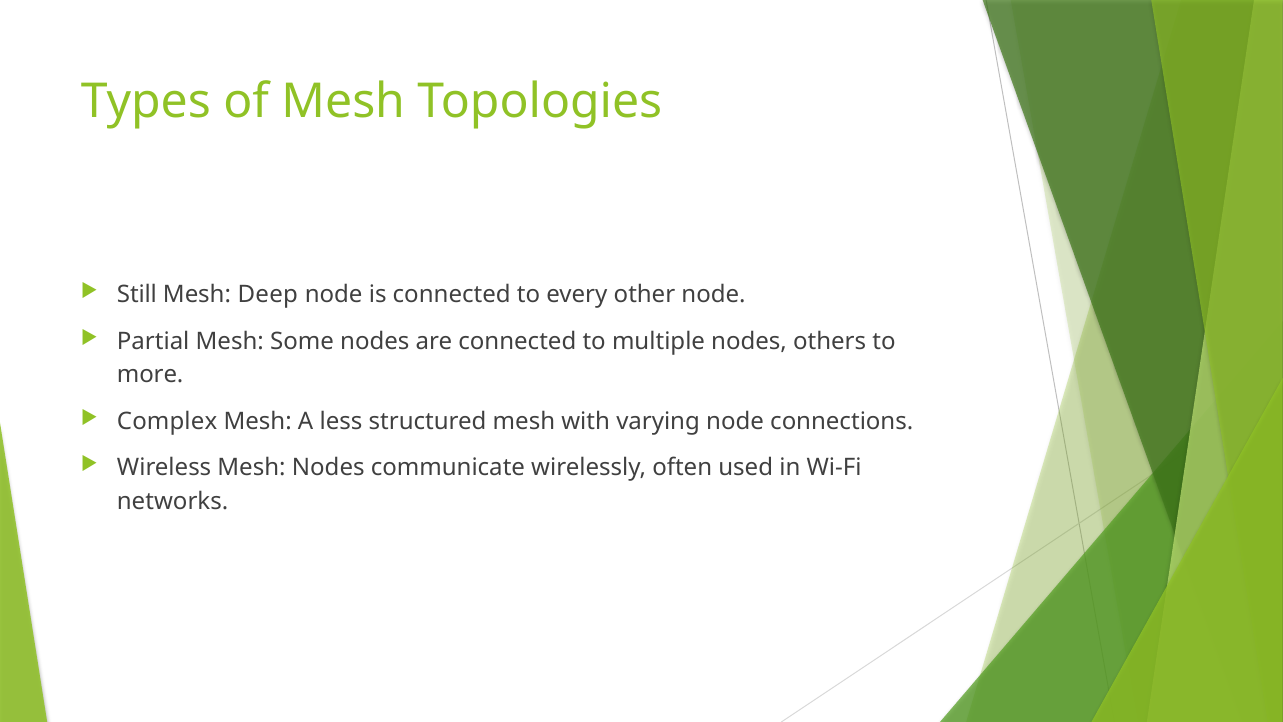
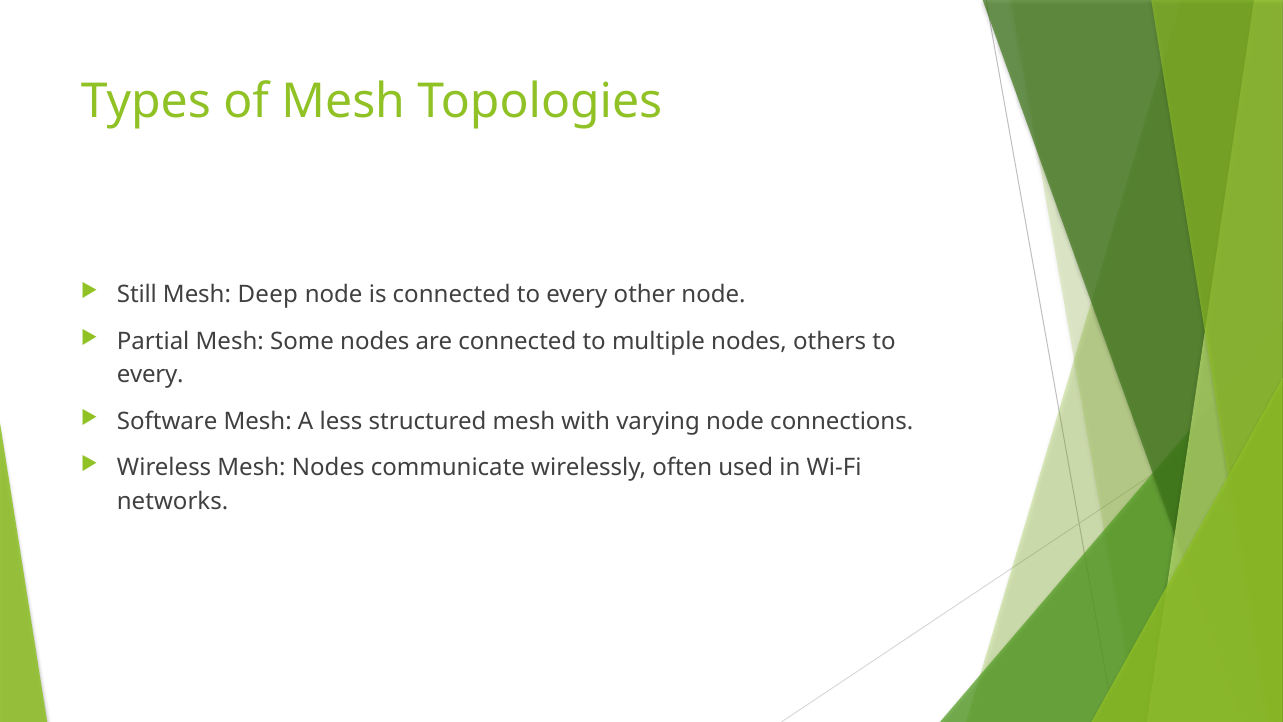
more at (150, 375): more -> every
Complex: Complex -> Software
